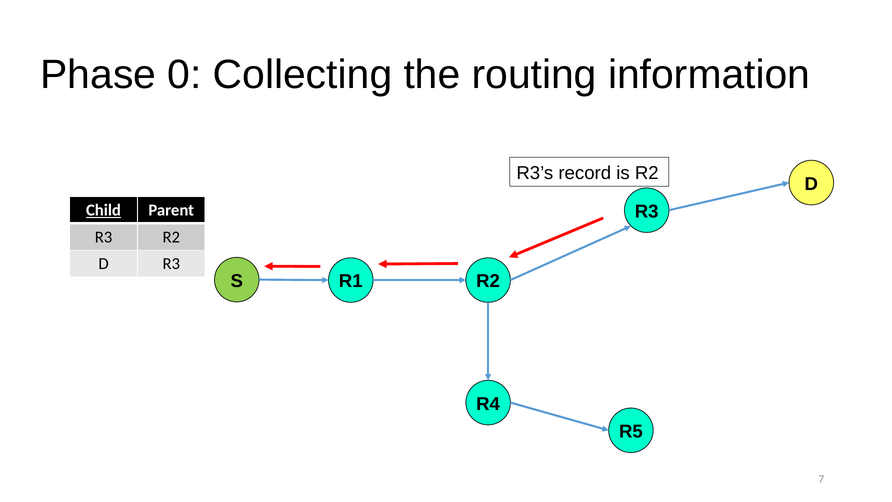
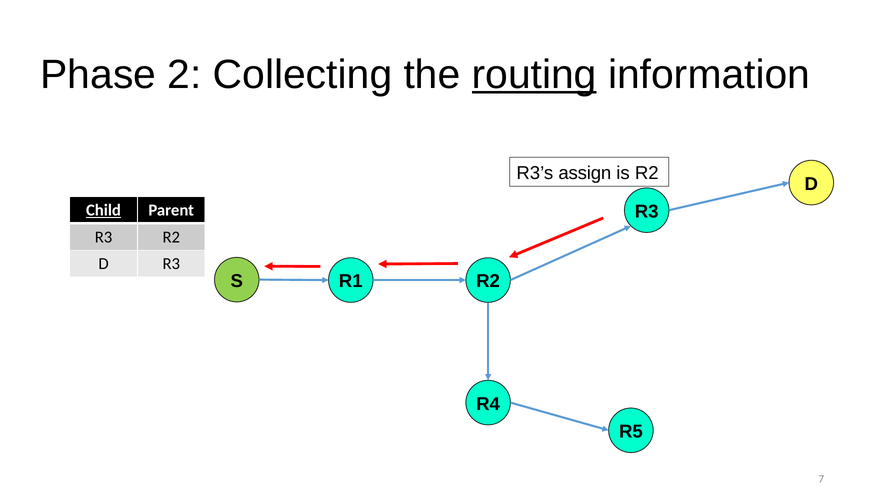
0: 0 -> 2
routing underline: none -> present
record: record -> assign
